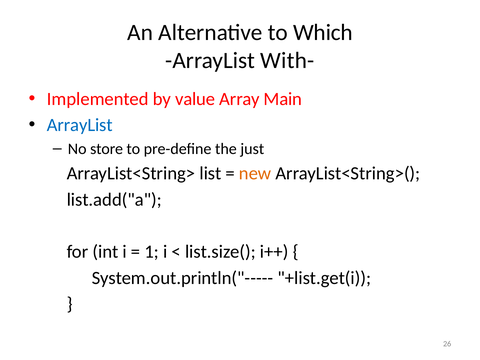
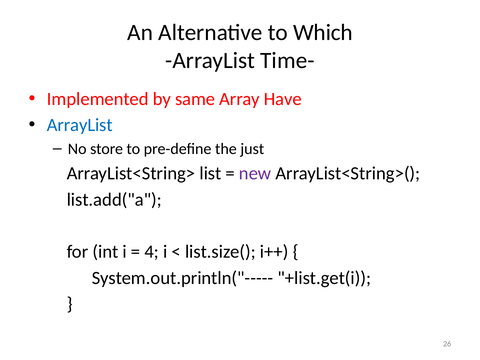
With-: With- -> Time-
value: value -> same
Main: Main -> Have
new colour: orange -> purple
1: 1 -> 4
